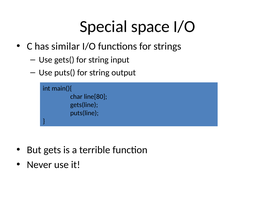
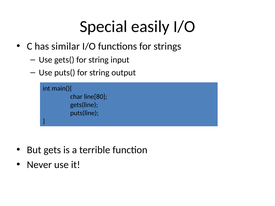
space: space -> easily
